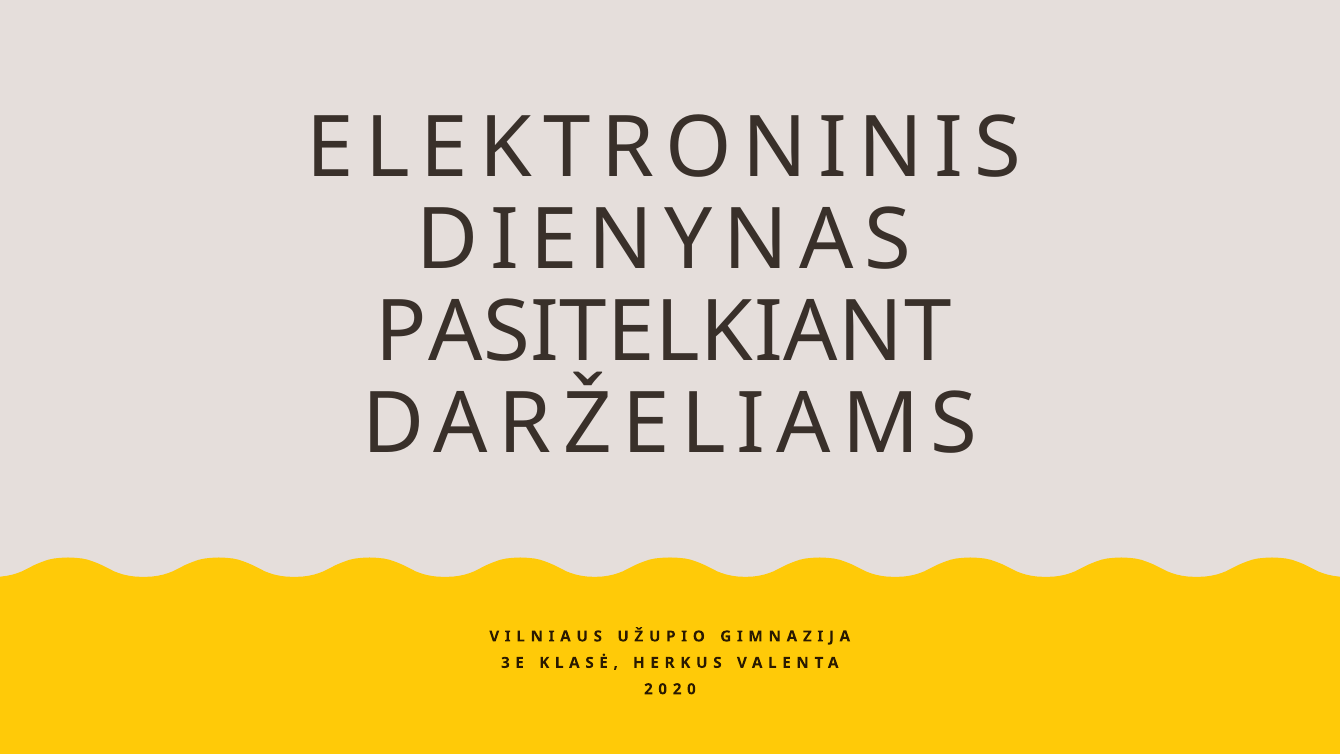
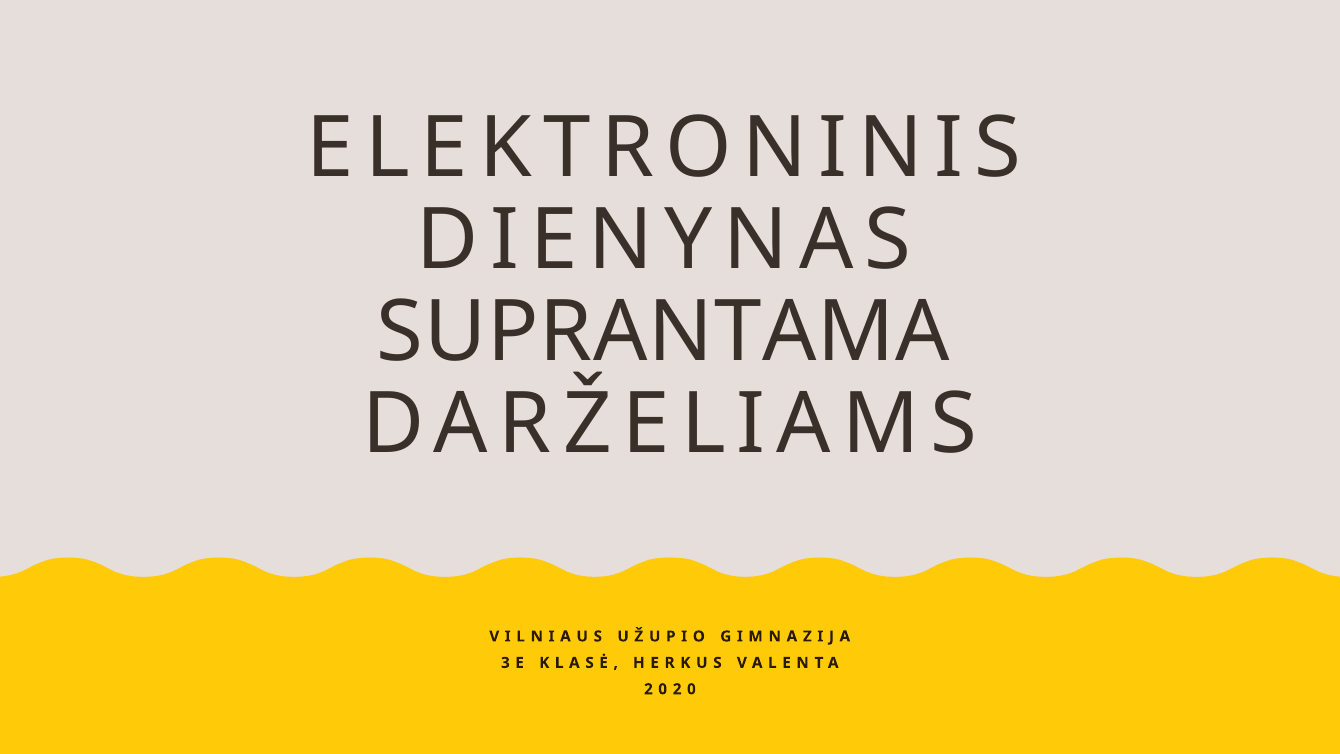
PASITELKIANT: PASITELKIANT -> SUPRANTAMA
